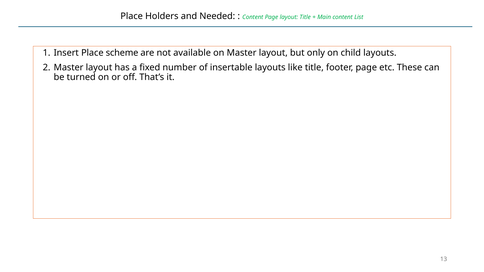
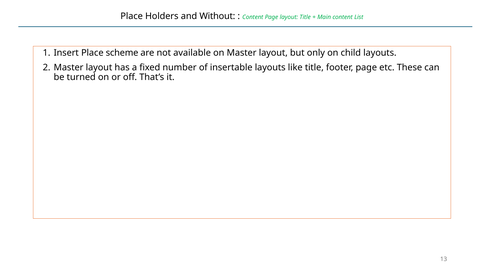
Needed: Needed -> Without
